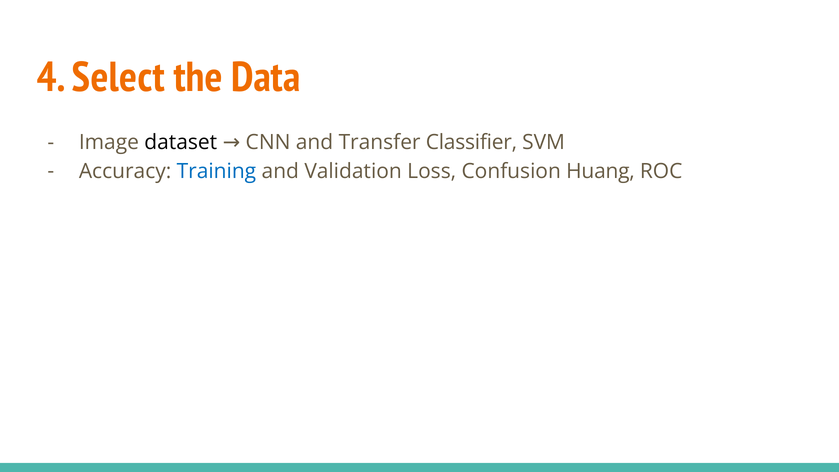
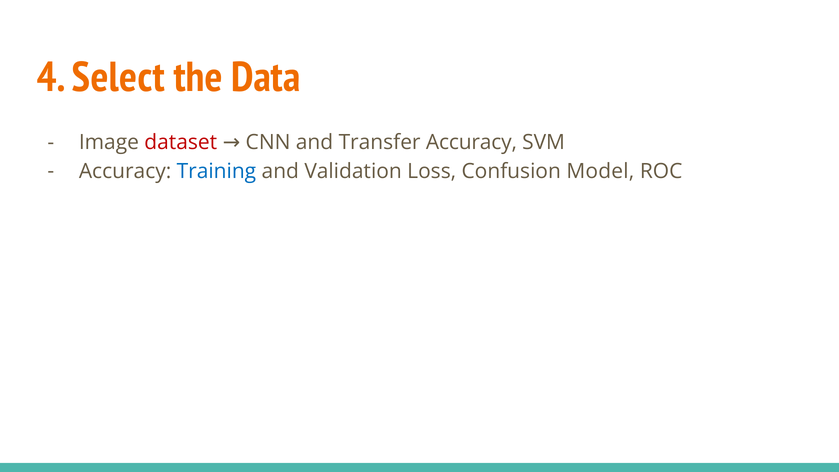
dataset colour: black -> red
Transfer Classifier: Classifier -> Accuracy
Huang: Huang -> Model
